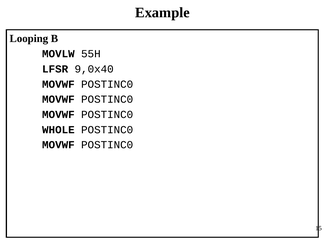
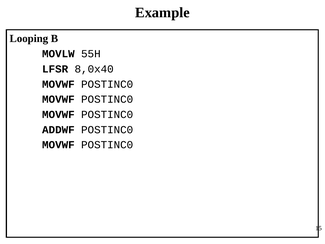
9,0x40: 9,0x40 -> 8,0x40
WHOLE: WHOLE -> ADDWF
